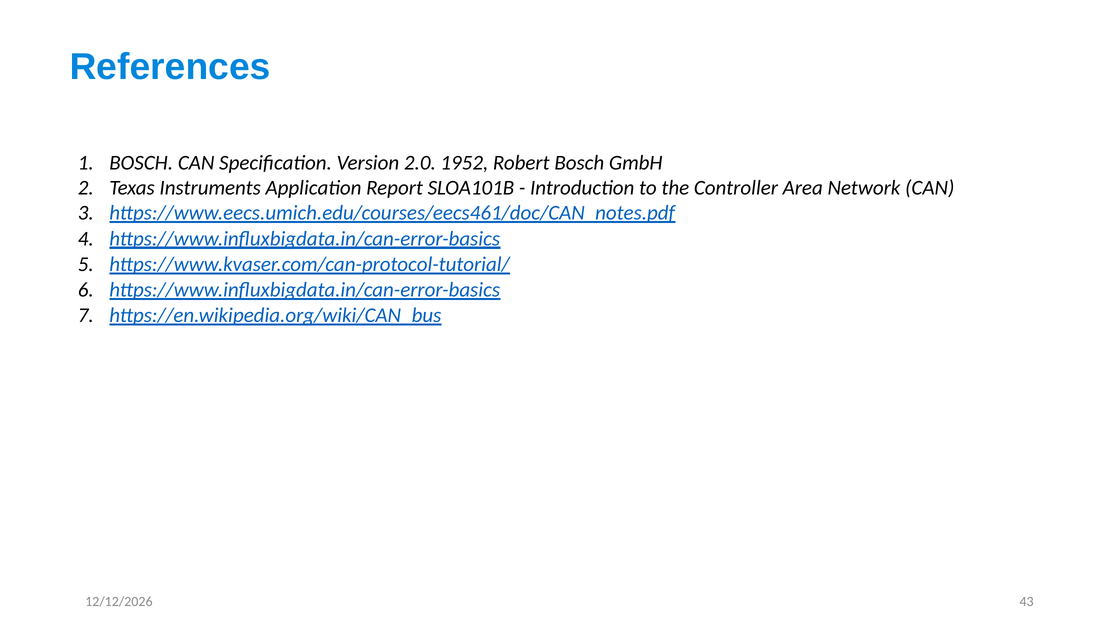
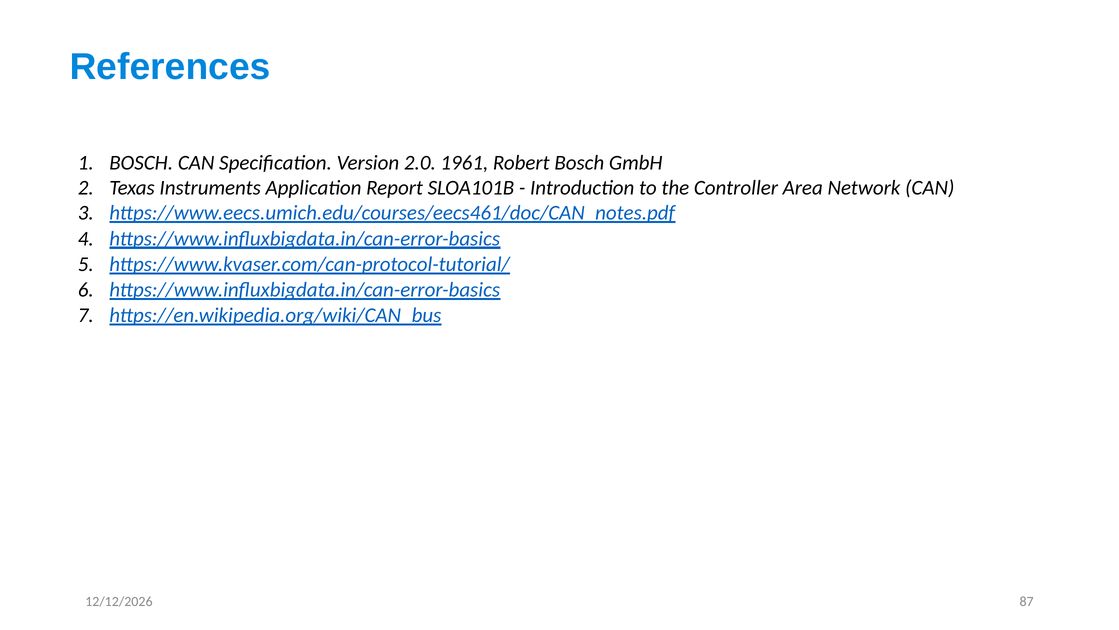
1952: 1952 -> 1961
43: 43 -> 87
